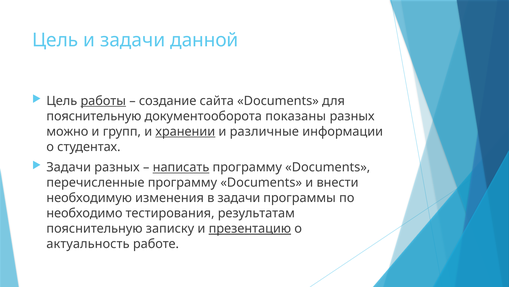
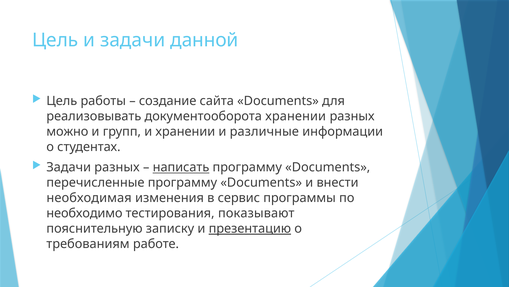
работы underline: present -> none
пояснительную at (94, 116): пояснительную -> реализовывать
документооборота показаны: показаны -> хранении
хранении at (185, 131) underline: present -> none
необходимую: необходимую -> необходимая
в задачи: задачи -> сервис
результатам: результатам -> показывают
актуальность: актуальность -> требованиям
